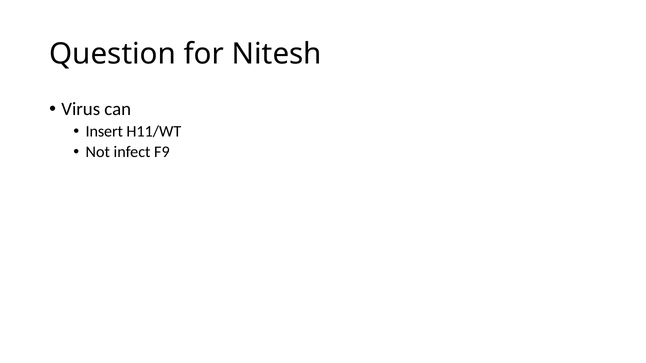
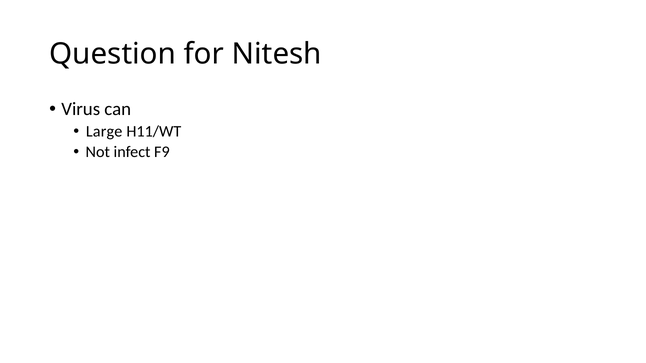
Insert: Insert -> Large
